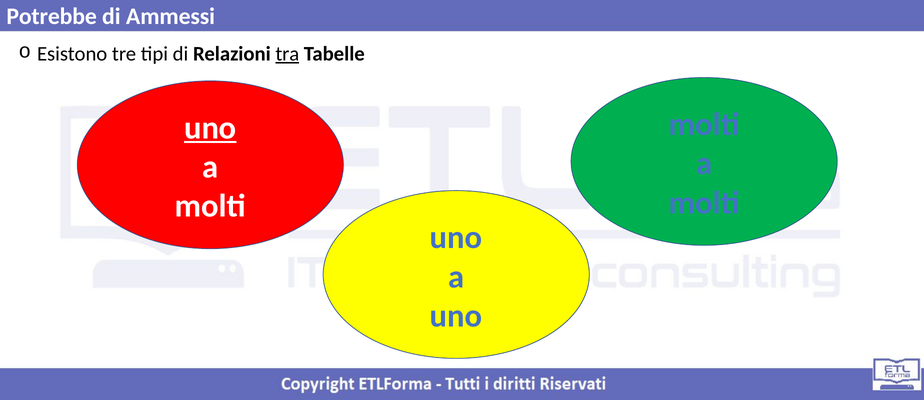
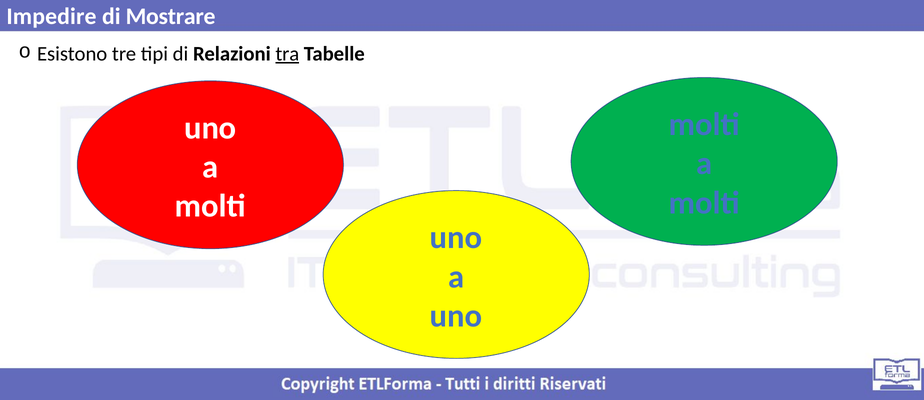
Potrebbe: Potrebbe -> Impedire
Ammessi: Ammessi -> Mostrare
uno at (210, 128) underline: present -> none
